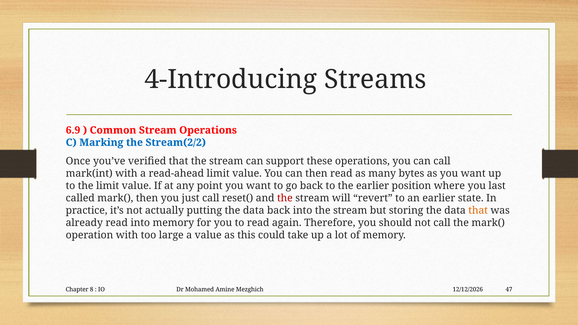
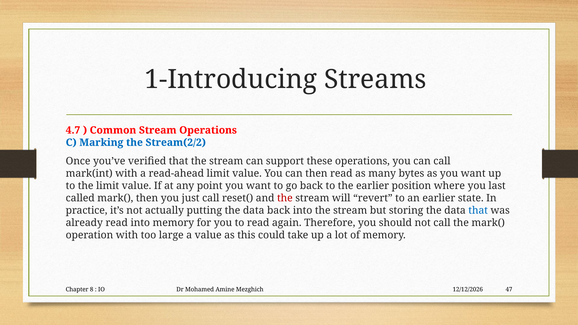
4-Introducing: 4-Introducing -> 1-Introducing
6.9: 6.9 -> 4.7
that at (478, 210) colour: orange -> blue
